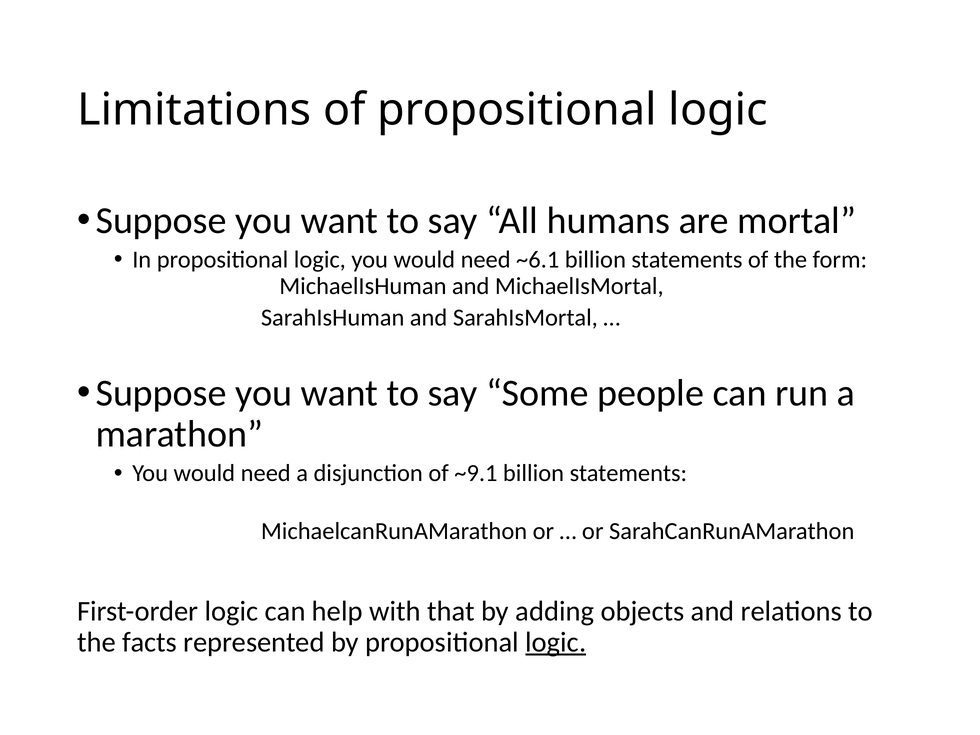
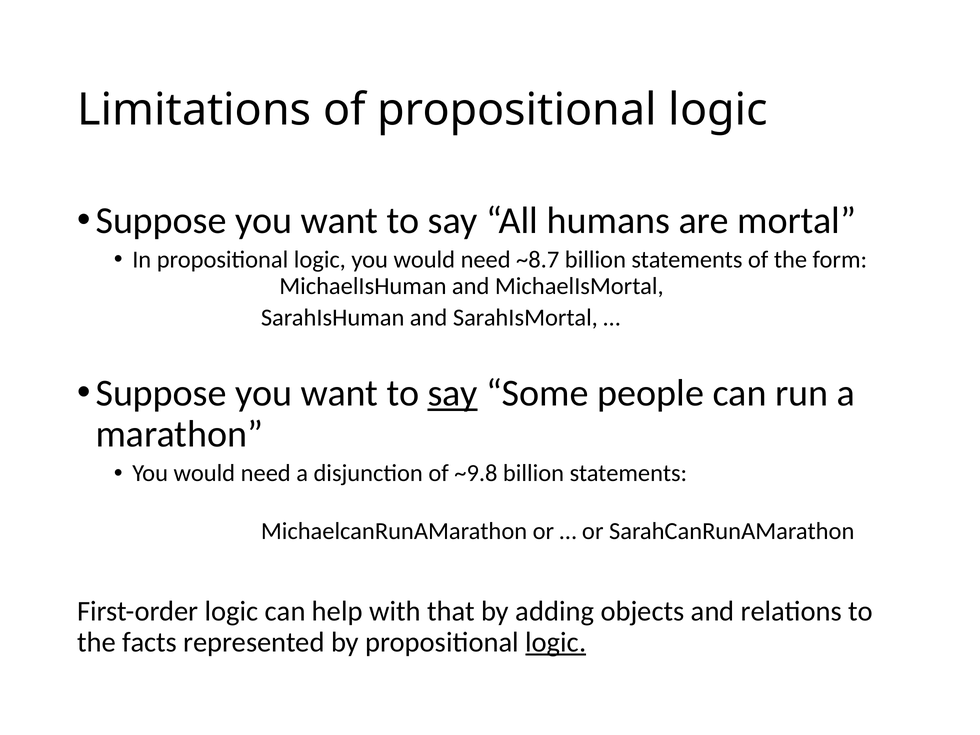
~6.1: ~6.1 -> ~8.7
say at (453, 393) underline: none -> present
~9.1: ~9.1 -> ~9.8
